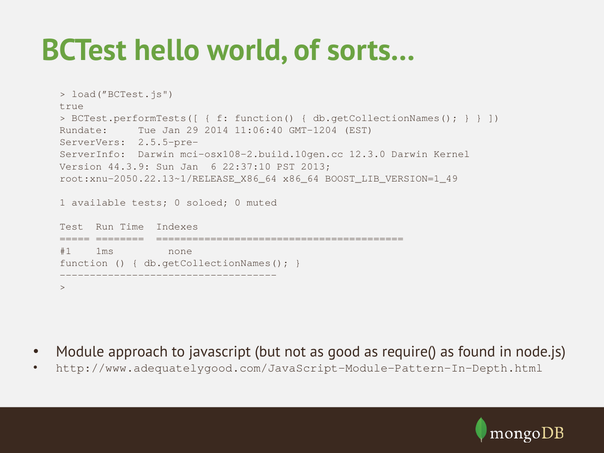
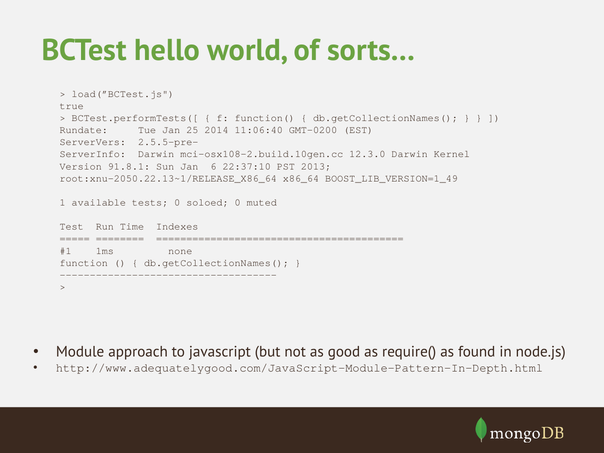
29: 29 -> 25
GMT-1204: GMT-1204 -> GMT-0200
44.3.9: 44.3.9 -> 91.8.1
